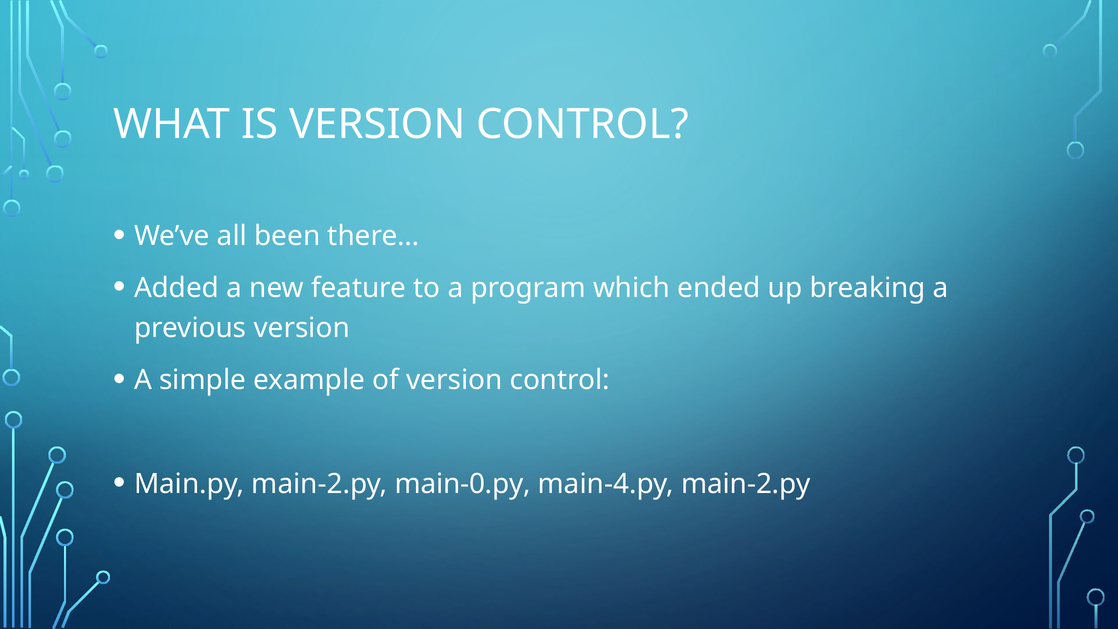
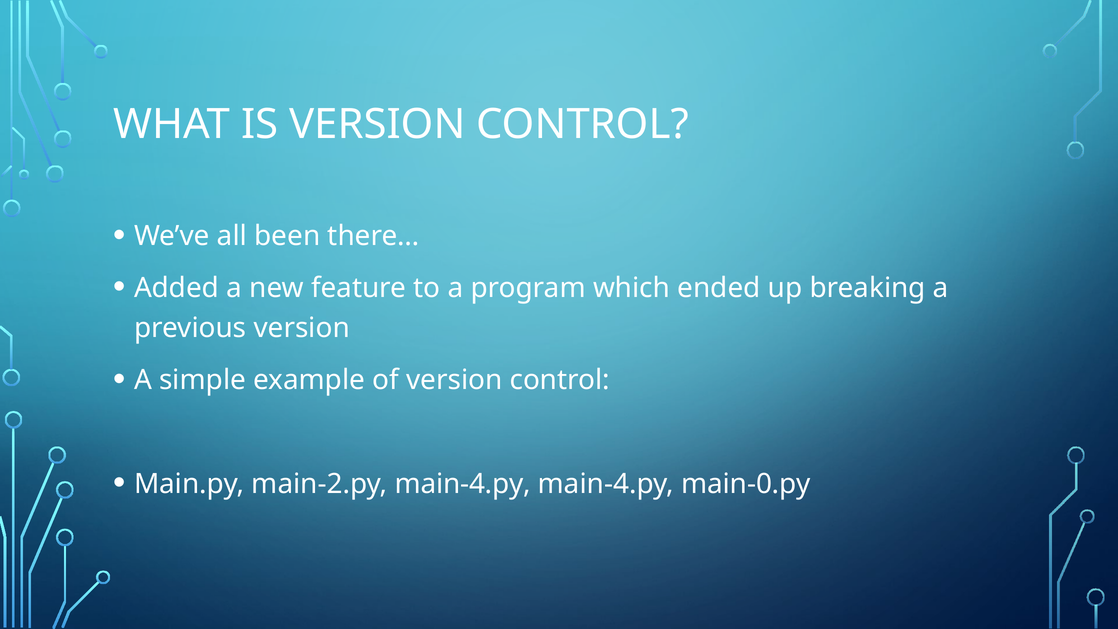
main-2.py main-0.py: main-0.py -> main-4.py
main-4.py main-2.py: main-2.py -> main-0.py
